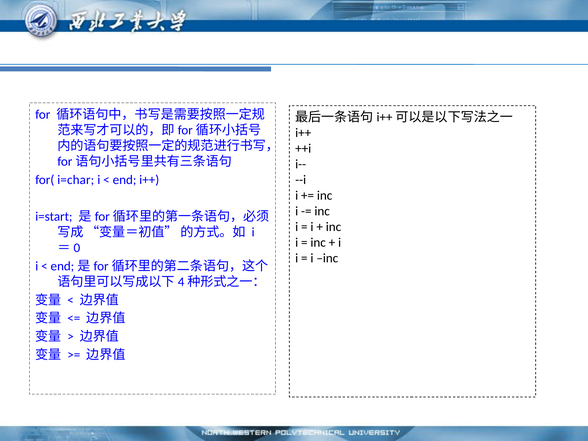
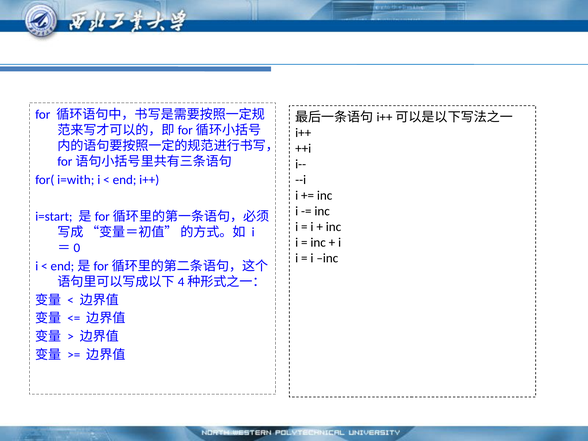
i=char: i=char -> i=with
